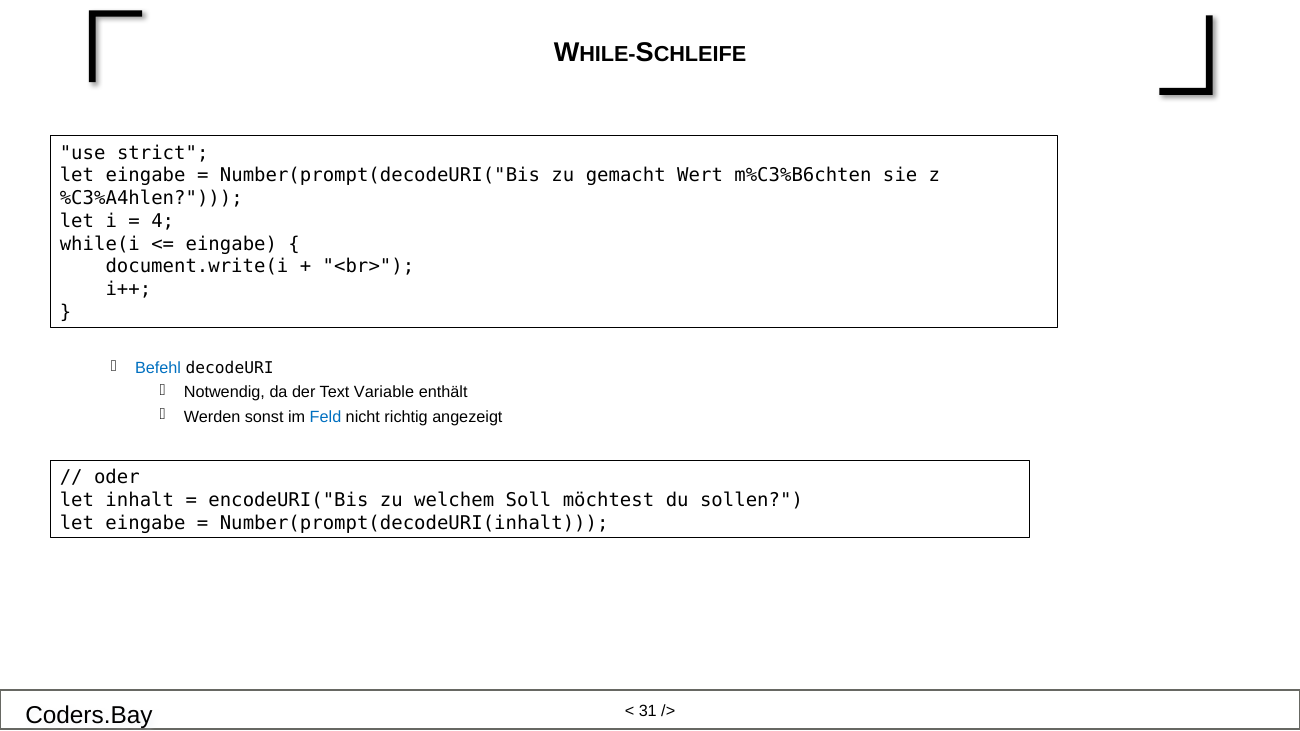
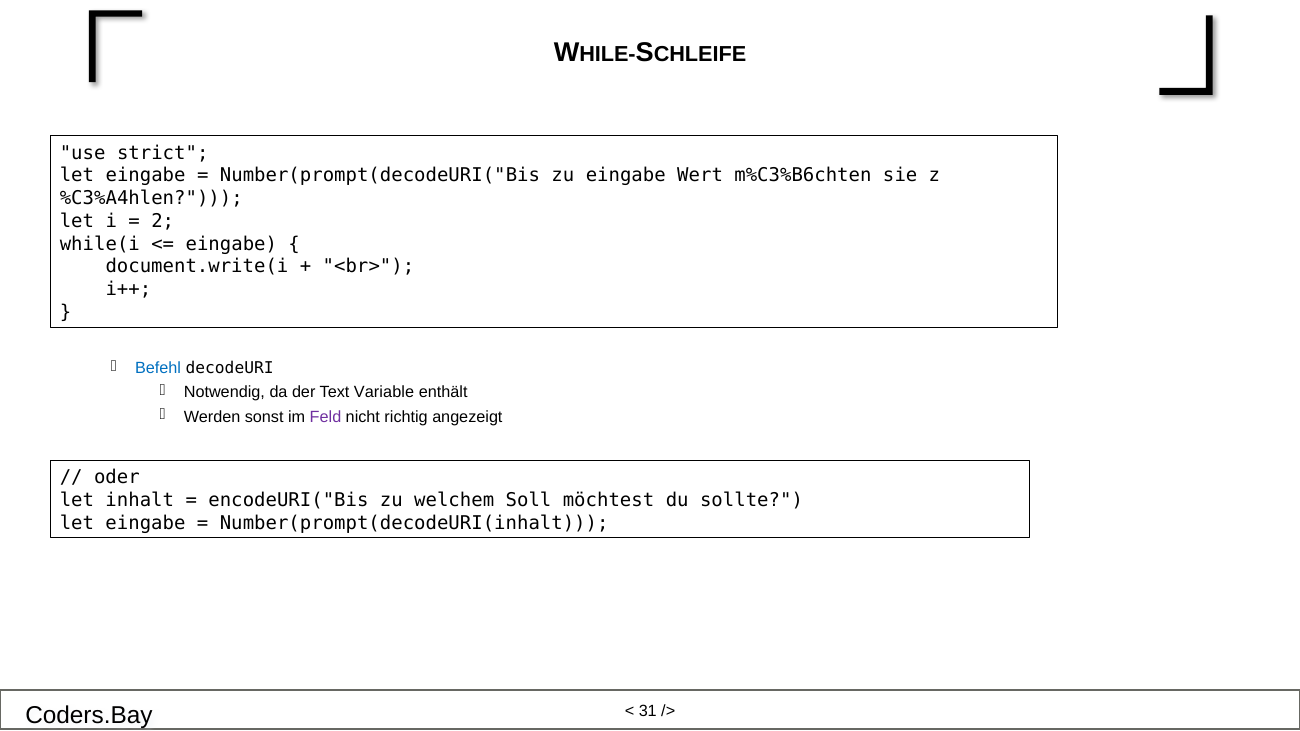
zu gemacht: gemacht -> eingabe
4: 4 -> 2
Feld colour: blue -> purple
sollen: sollen -> sollte
